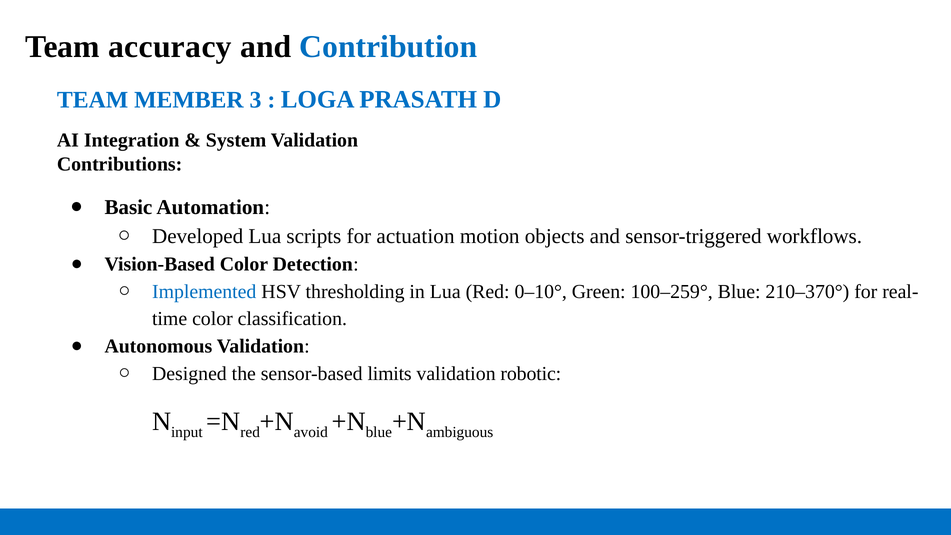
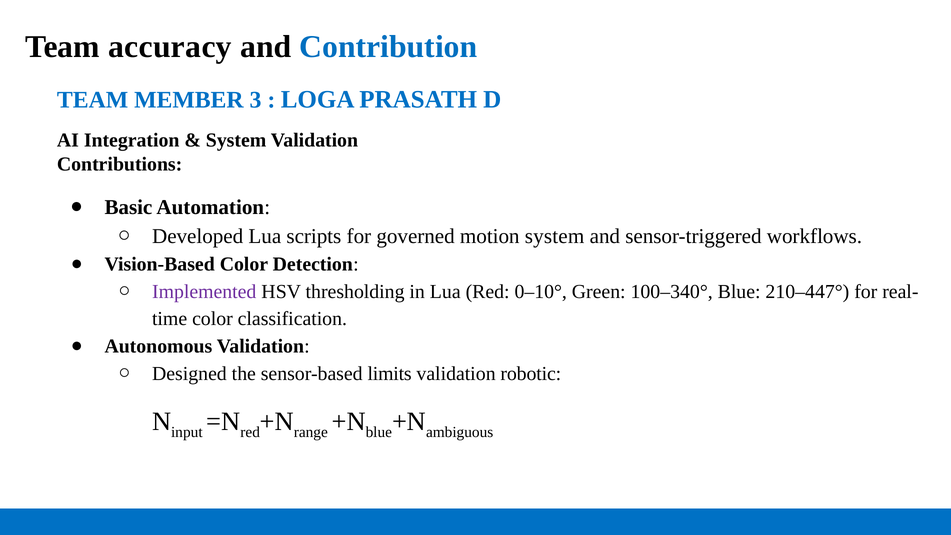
actuation: actuation -> governed
motion objects: objects -> system
Implemented colour: blue -> purple
100–259°: 100–259° -> 100–340°
210–370°: 210–370° -> 210–447°
avoid: avoid -> range
